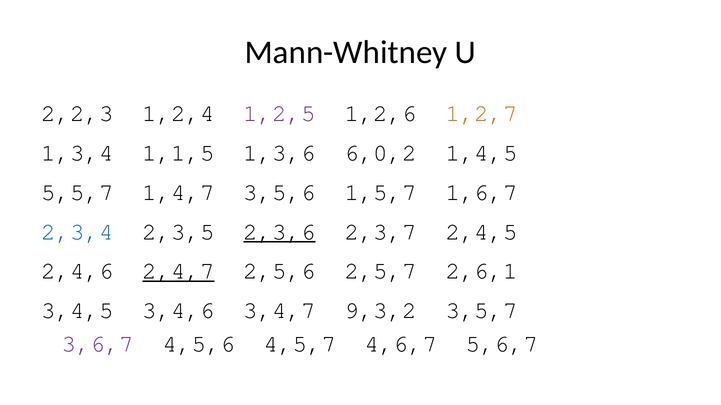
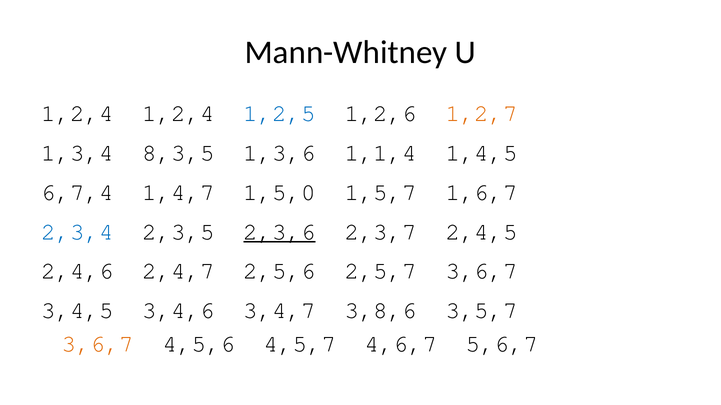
2,2,3 at (78, 113): 2,2,3 -> 1,2,4
1,2,5 colour: purple -> blue
1,1,5: 1,1,5 -> 8,3,5
6,0,2: 6,0,2 -> 1,1,4
5,5,7: 5,5,7 -> 6,7,4
3,5,6: 3,5,6 -> 1,5,0
2,4,7 underline: present -> none
2,5,7 2,6,1: 2,6,1 -> 3,6,7
9,3,2: 9,3,2 -> 3,8,6
3,6,7 at (98, 345) colour: purple -> orange
